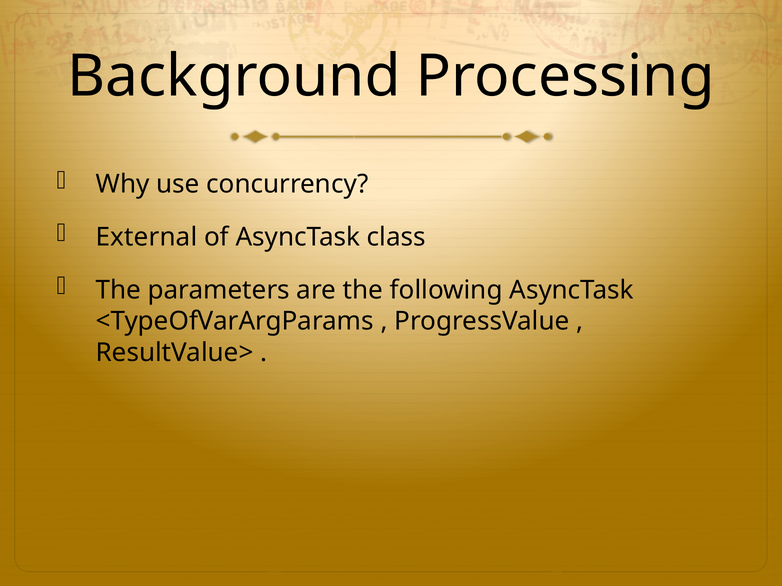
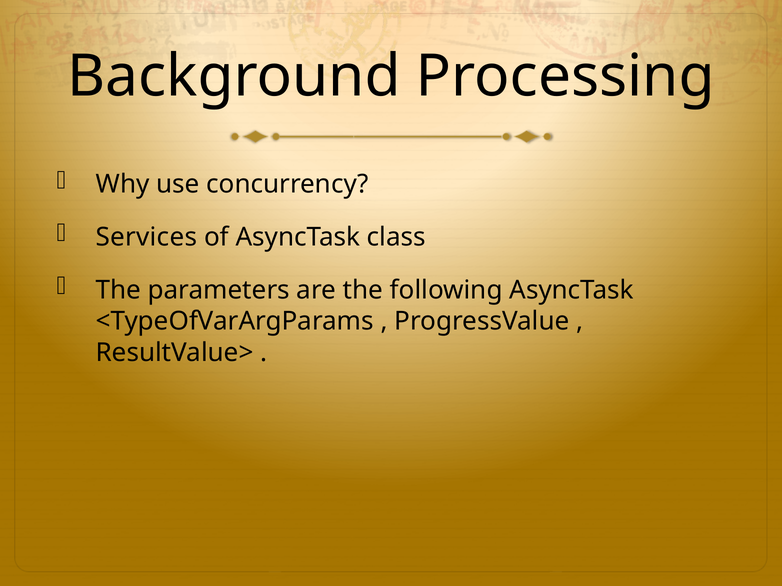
External: External -> Services
